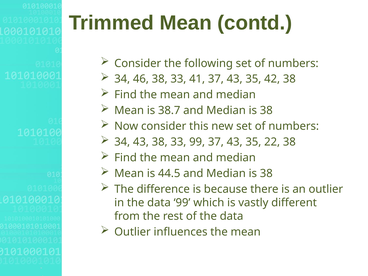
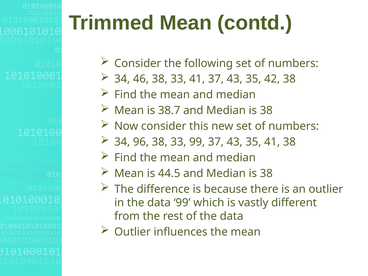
34 43: 43 -> 96
35 22: 22 -> 41
